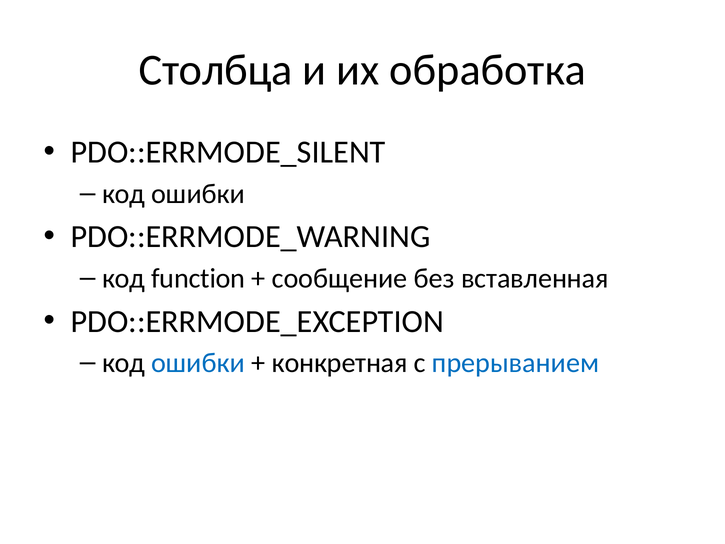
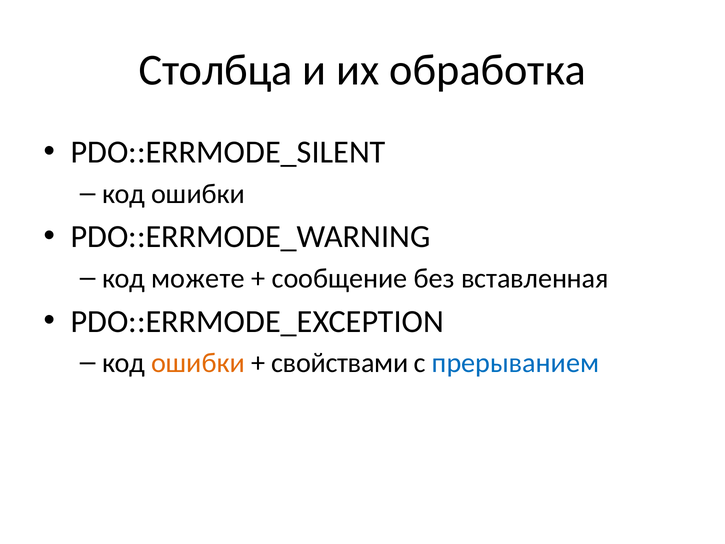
function: function -> можете
ошибки at (198, 363) colour: blue -> orange
конкретная: конкретная -> свойствами
